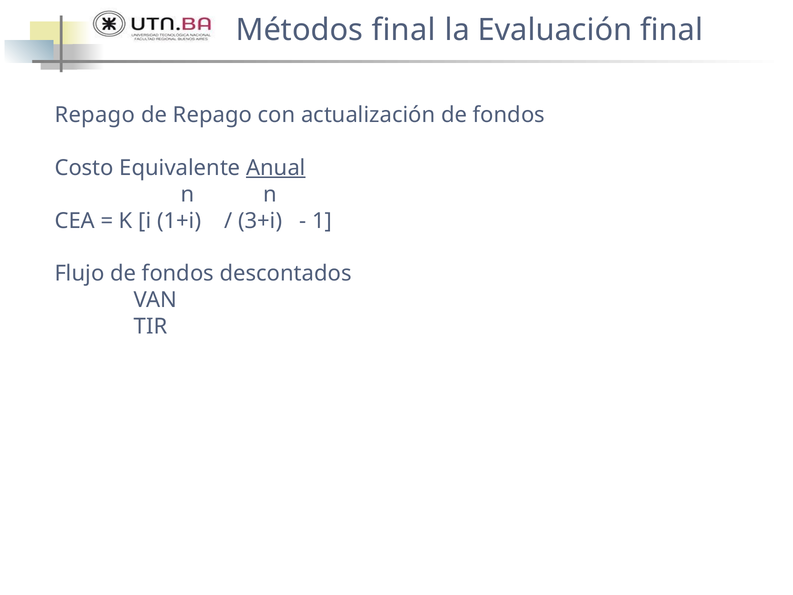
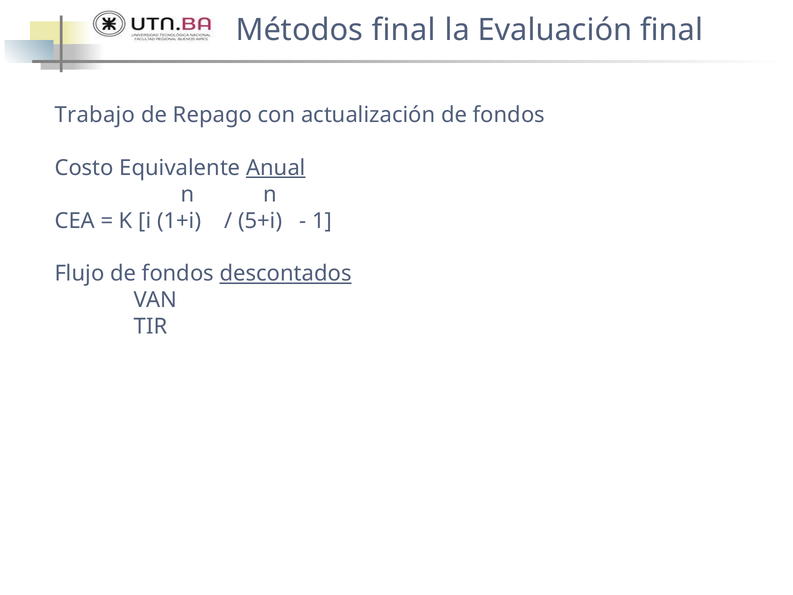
Repago at (95, 115): Repago -> Trabajo
3+i: 3+i -> 5+i
descontados underline: none -> present
